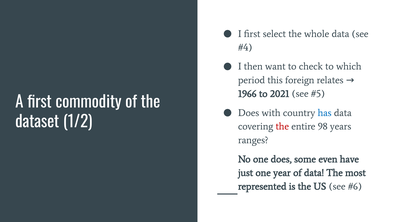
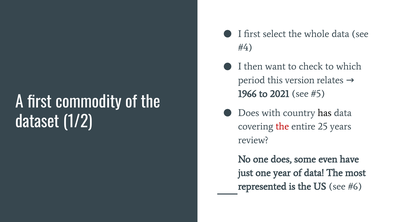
foreign: foreign -> version
has colour: blue -> black
98: 98 -> 25
ranges: ranges -> review
